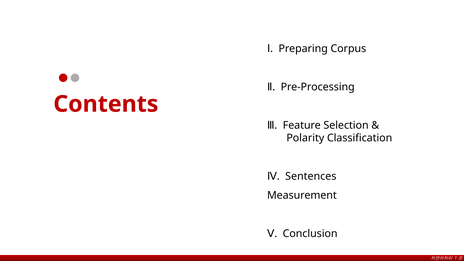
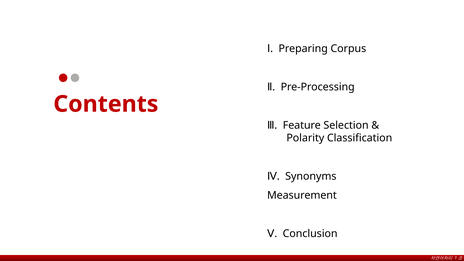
Sentences: Sentences -> Synonyms
